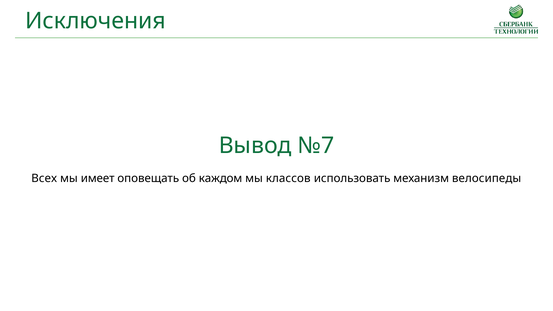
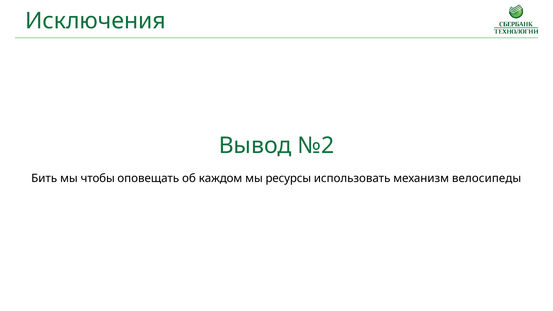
№7: №7 -> №2
Всех: Всех -> Бить
имеет: имеет -> чтобы
классов: классов -> ресурсы
